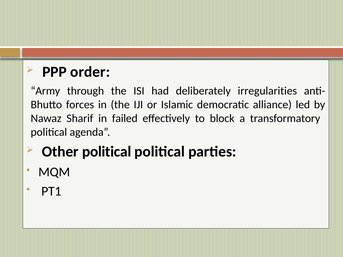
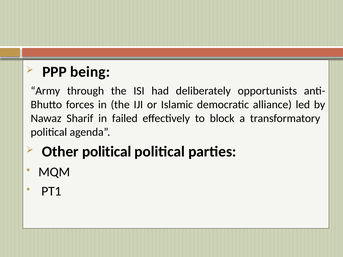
order: order -> being
irregularities: irregularities -> opportunists
